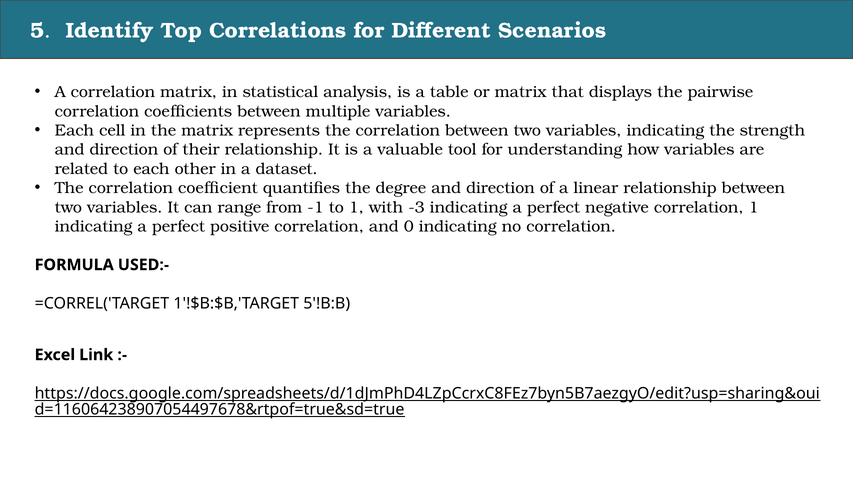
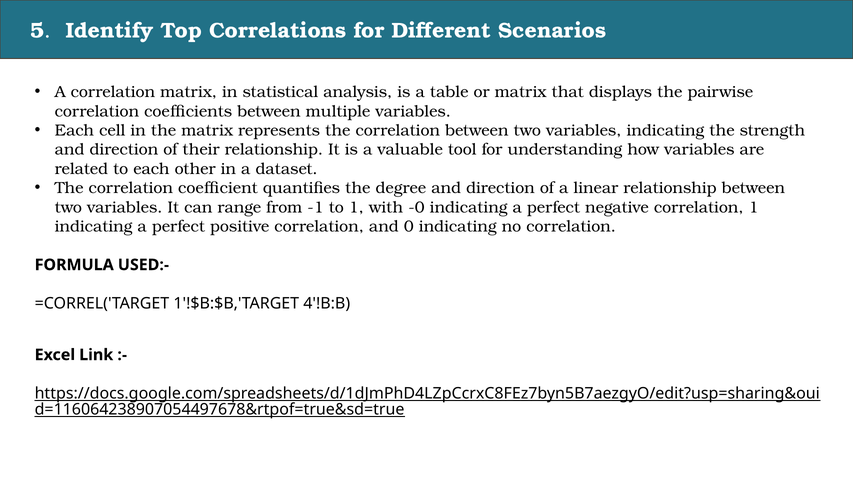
-3: -3 -> -0
5'!B:B: 5'!B:B -> 4'!B:B
